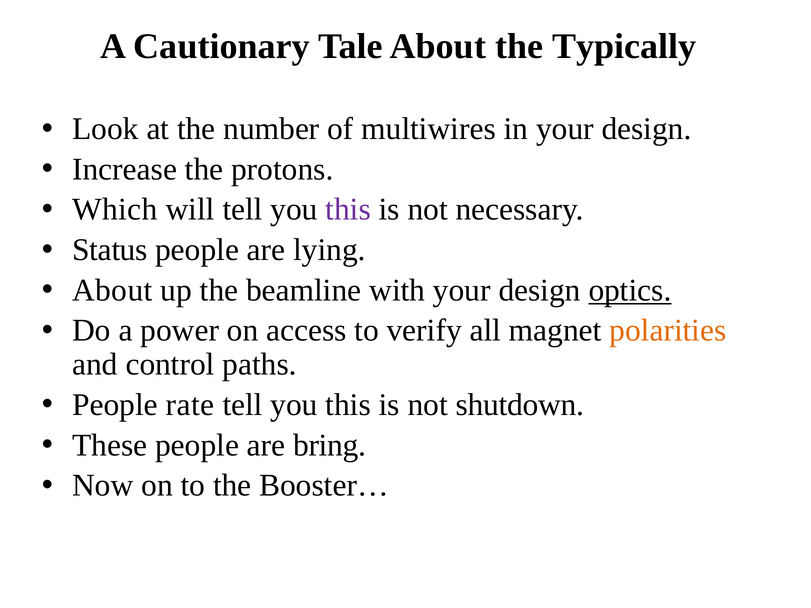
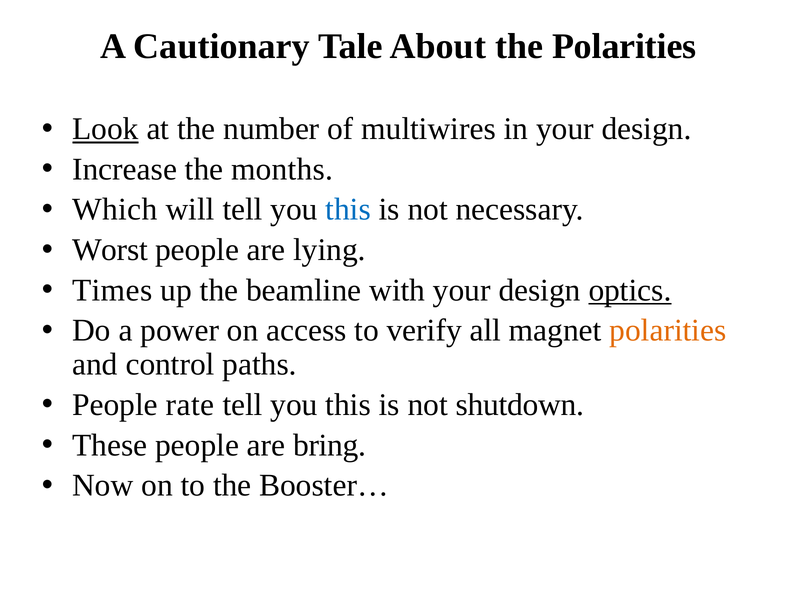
the Typically: Typically -> Polarities
Look underline: none -> present
protons: protons -> months
this at (348, 210) colour: purple -> blue
Status: Status -> Worst
About at (112, 290): About -> Times
